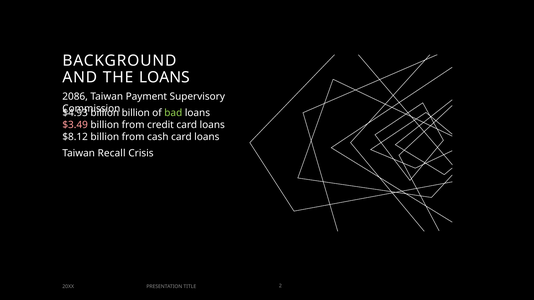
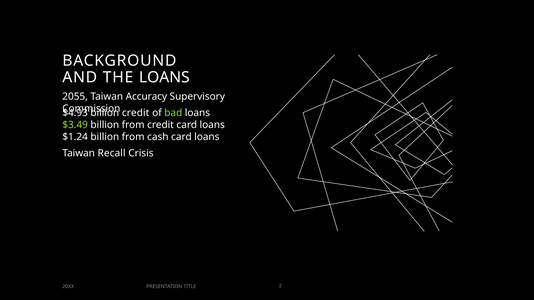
2086: 2086 -> 2055
Payment: Payment -> Accuracy
billion at (136, 113): billion -> credit
$3.49 colour: pink -> light green
$8.12: $8.12 -> $1.24
